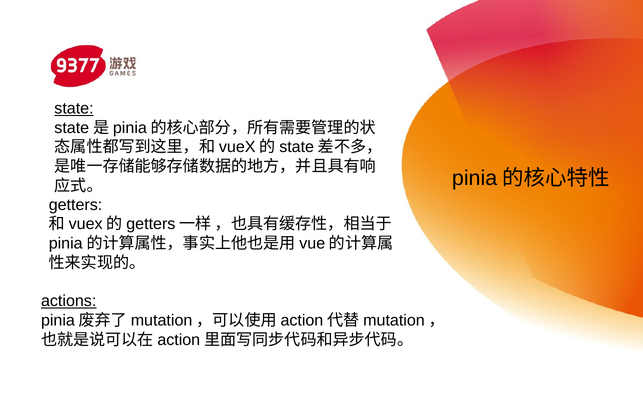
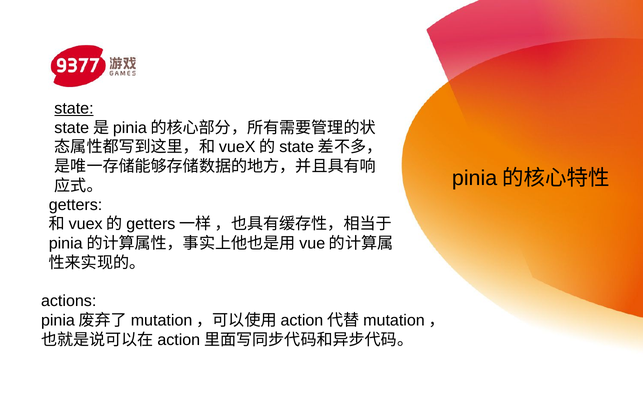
actions underline: present -> none
